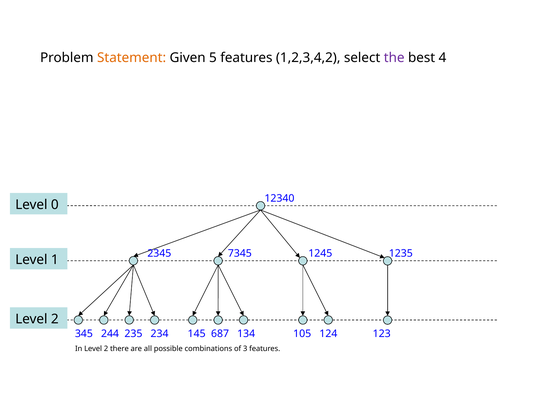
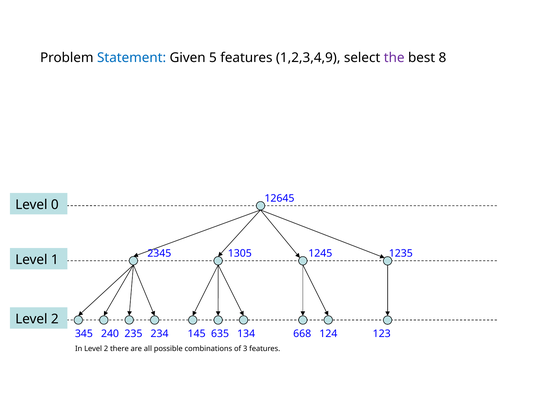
Statement colour: orange -> blue
1,2,3,4,2: 1,2,3,4,2 -> 1,2,3,4,9
4: 4 -> 8
12340: 12340 -> 12645
7345: 7345 -> 1305
244: 244 -> 240
687: 687 -> 635
105: 105 -> 668
